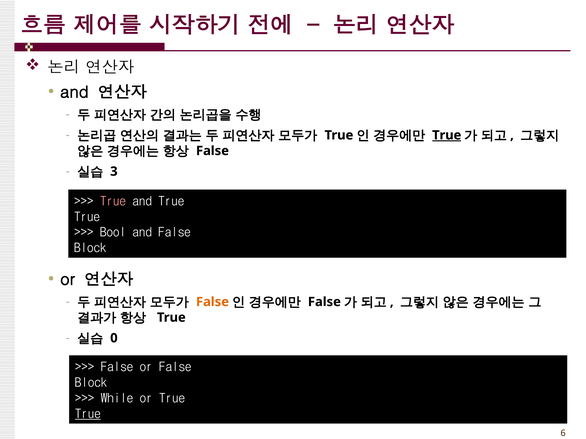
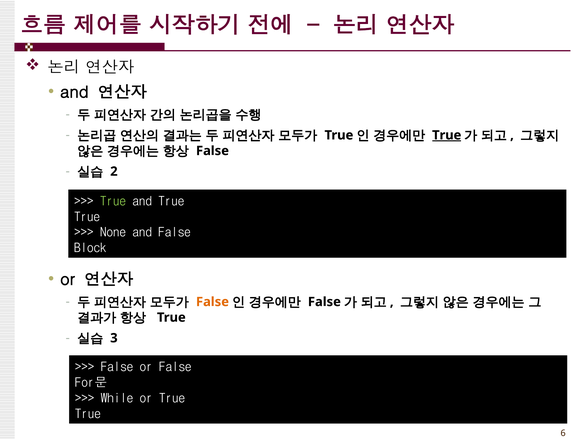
3: 3 -> 2
True at (113, 201) colour: pink -> light green
Bool: Bool -> None
0: 0 -> 3
Block at (91, 383): Block -> For문
True at (88, 414) underline: present -> none
